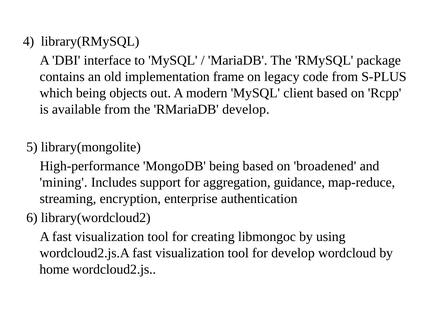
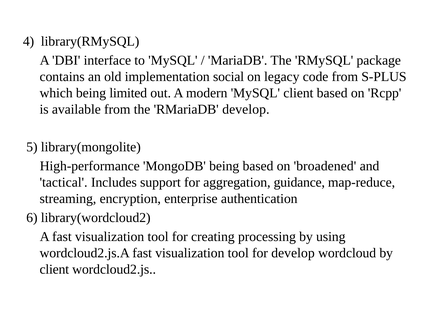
frame: frame -> social
objects: objects -> limited
mining: mining -> tactical
libmongoc: libmongoc -> processing
home at (54, 269): home -> client
